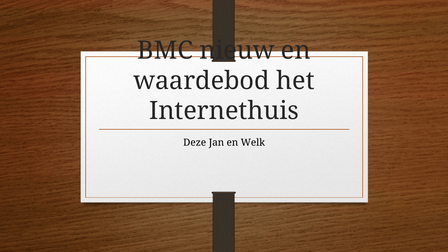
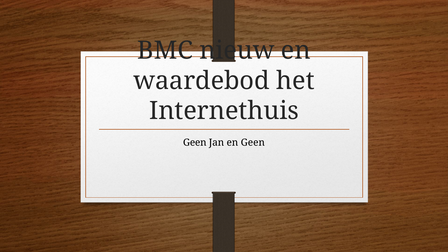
Deze at (195, 143): Deze -> Geen
en Welk: Welk -> Geen
